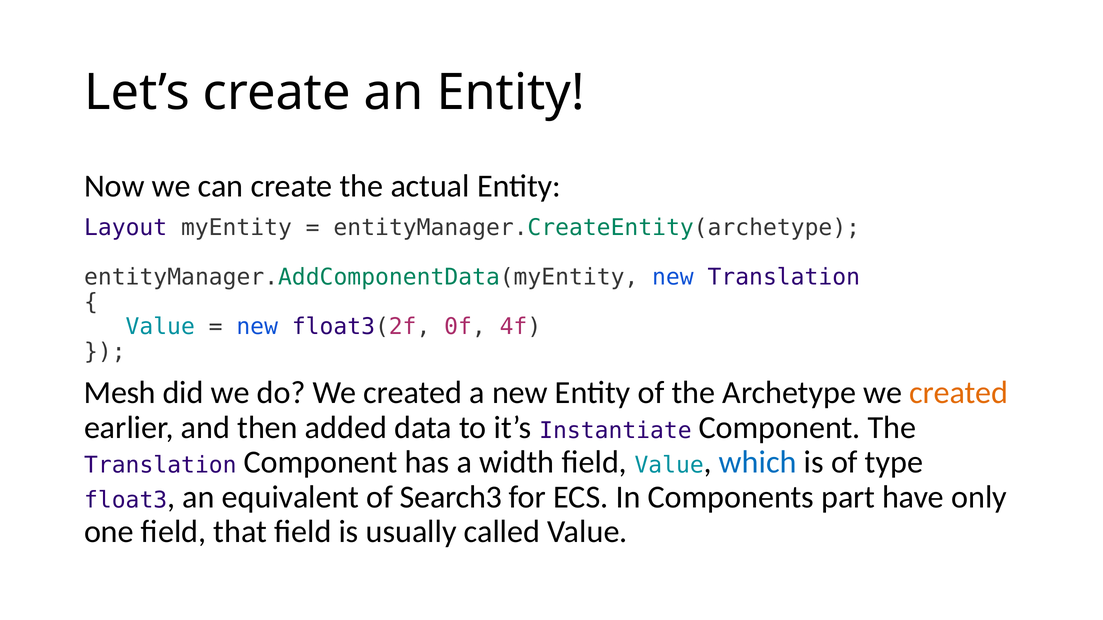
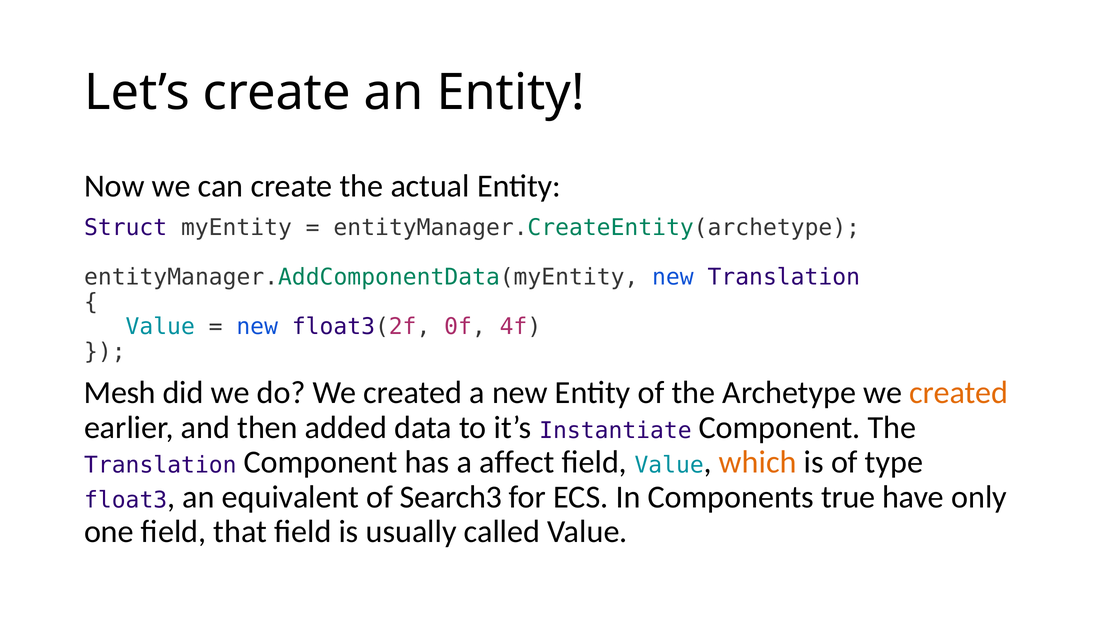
Layout: Layout -> Struct
width: width -> affect
which colour: blue -> orange
part: part -> true
